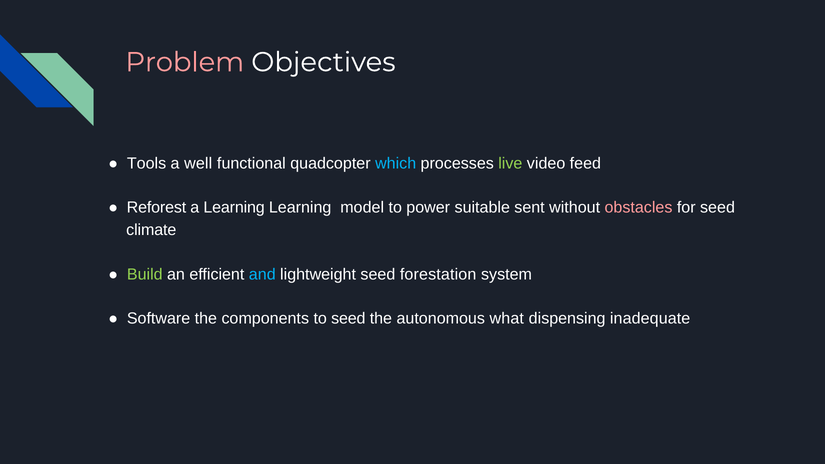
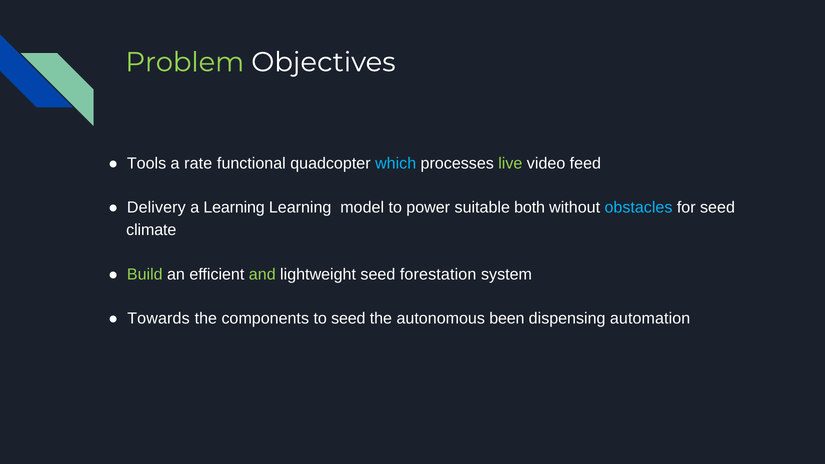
Problem colour: pink -> light green
well: well -> rate
Reforest: Reforest -> Delivery
sent: sent -> both
obstacles colour: pink -> light blue
and colour: light blue -> light green
Software: Software -> Towards
what: what -> been
inadequate: inadequate -> automation
